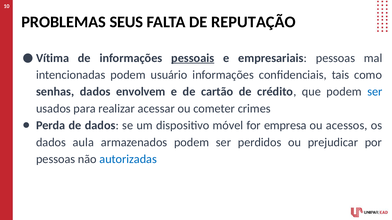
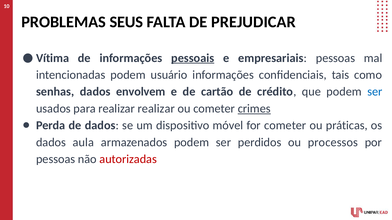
REPUTAÇÃO: REPUTAÇÃO -> PREJUDICAR
realizar acessar: acessar -> realizar
crimes underline: none -> present
for empresa: empresa -> cometer
acessos: acessos -> práticas
prejudicar: prejudicar -> processos
autorizadas colour: blue -> red
